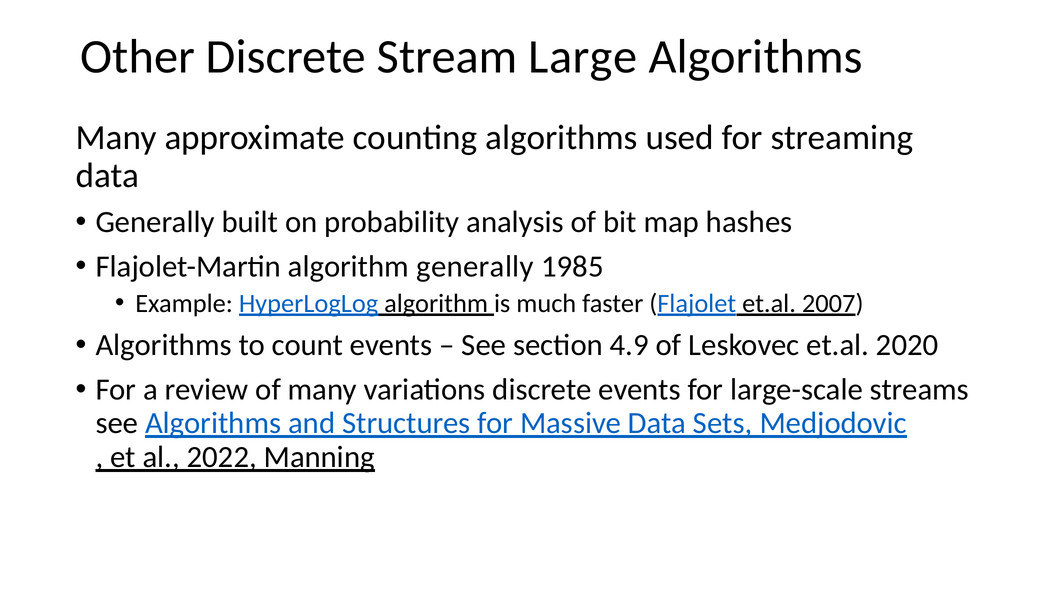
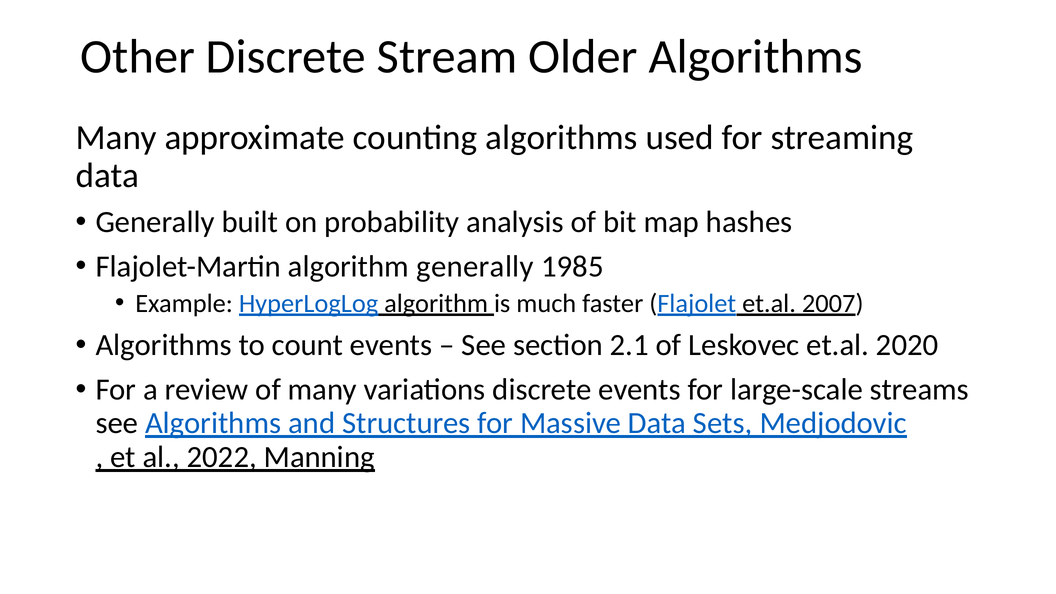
Large: Large -> Older
4.9: 4.9 -> 2.1
